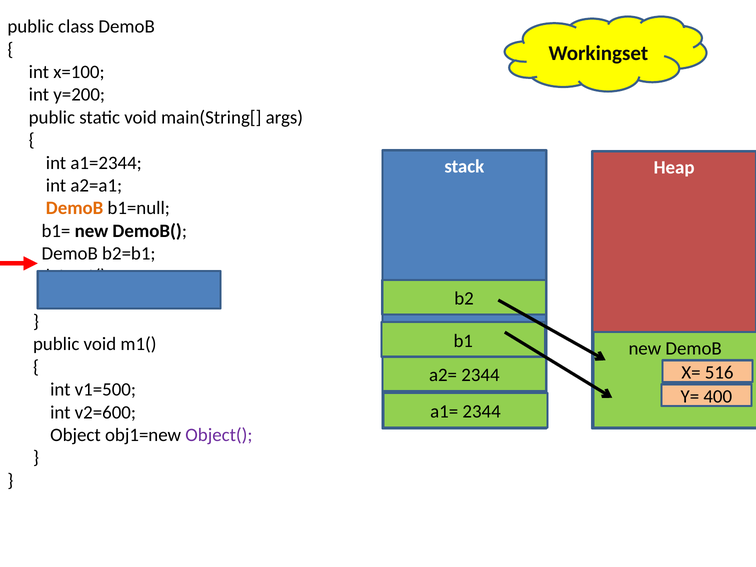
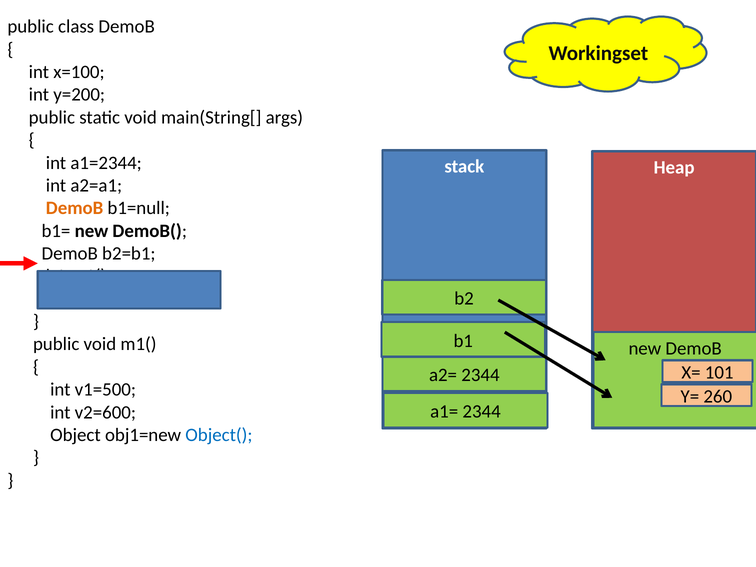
516: 516 -> 101
400: 400 -> 260
Object( colour: purple -> blue
